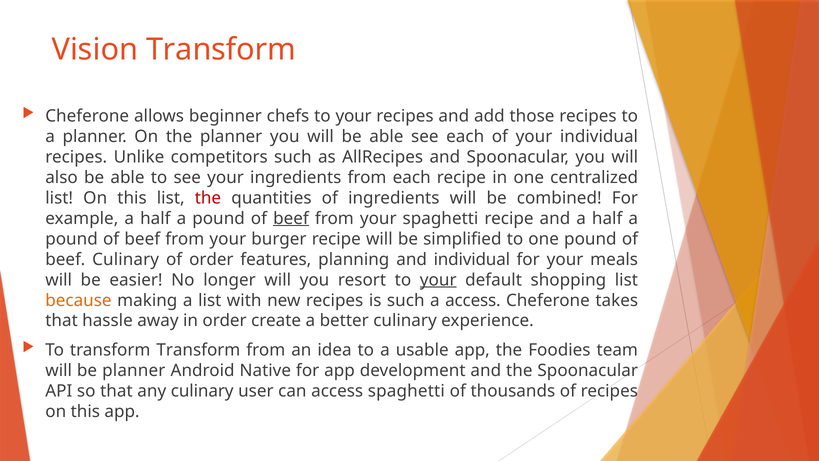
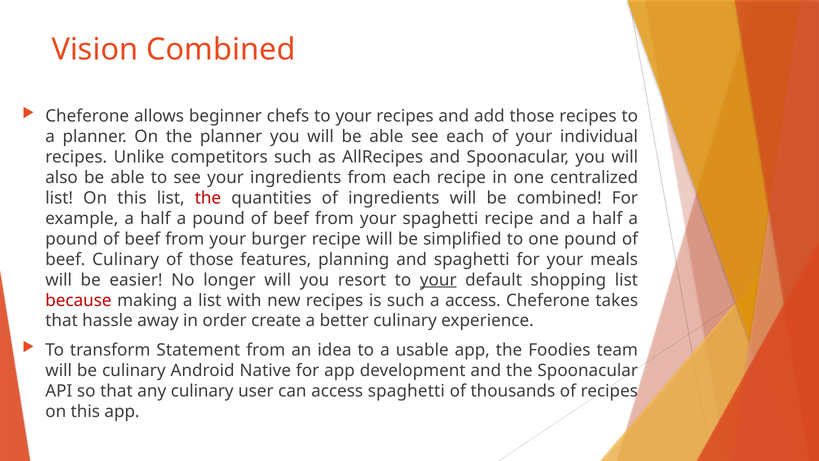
Vision Transform: Transform -> Combined
beef at (291, 218) underline: present -> none
of order: order -> those
and individual: individual -> spaghetti
because colour: orange -> red
transform Transform: Transform -> Statement
be planner: planner -> culinary
